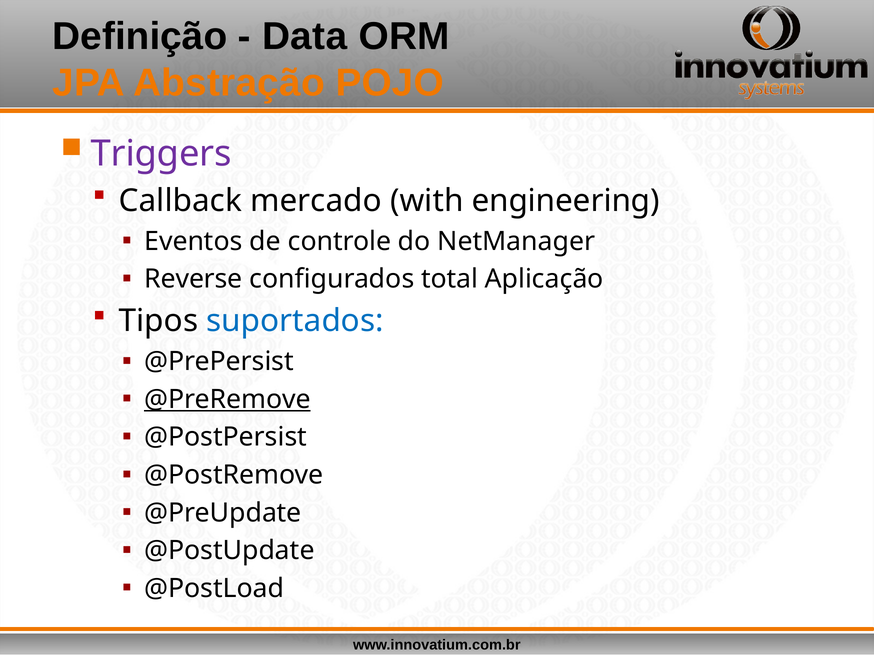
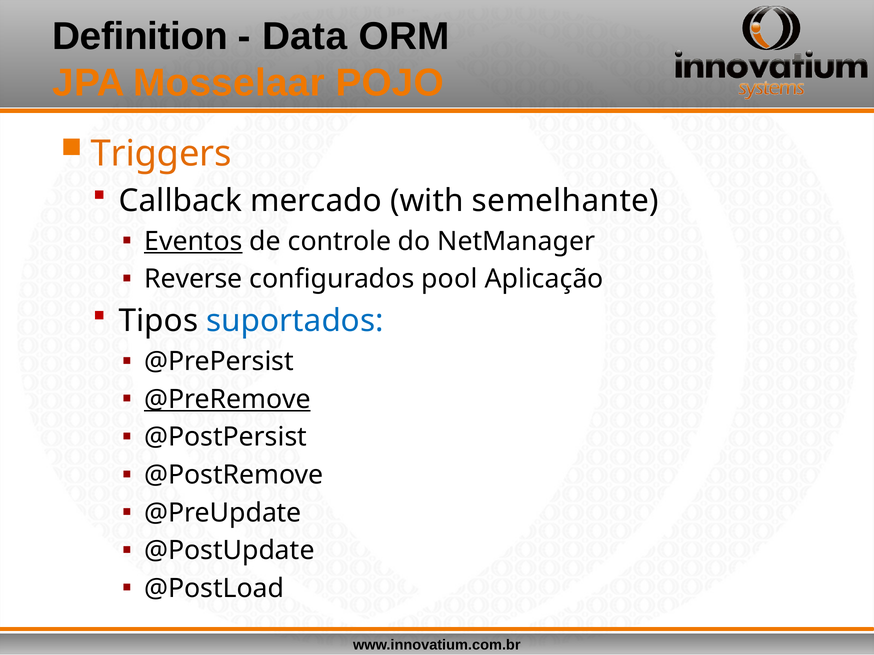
Definição: Definição -> Definition
Abstração: Abstração -> Mosselaar
Triggers colour: purple -> orange
engineering: engineering -> semelhante
Eventos underline: none -> present
total: total -> pool
